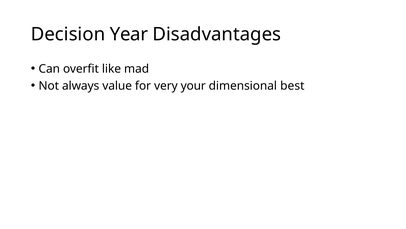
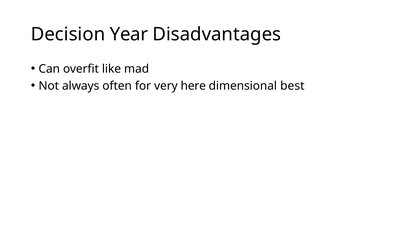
value: value -> often
your: your -> here
